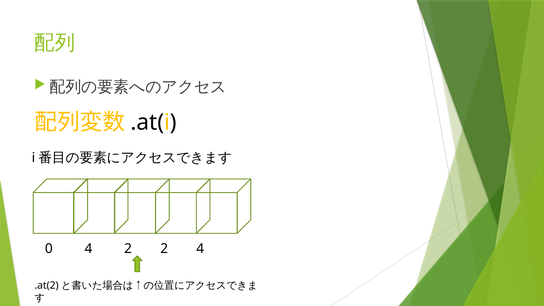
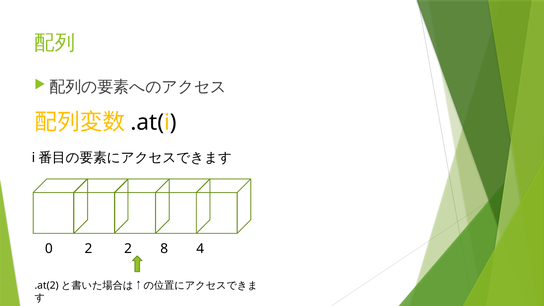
0 4: 4 -> 2
2 2: 2 -> 8
